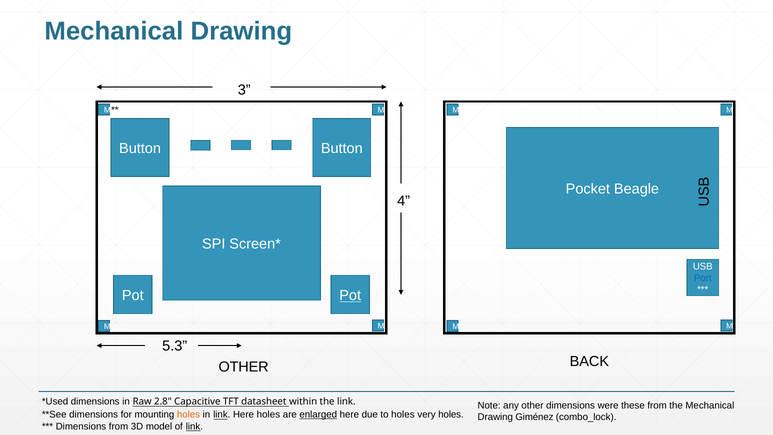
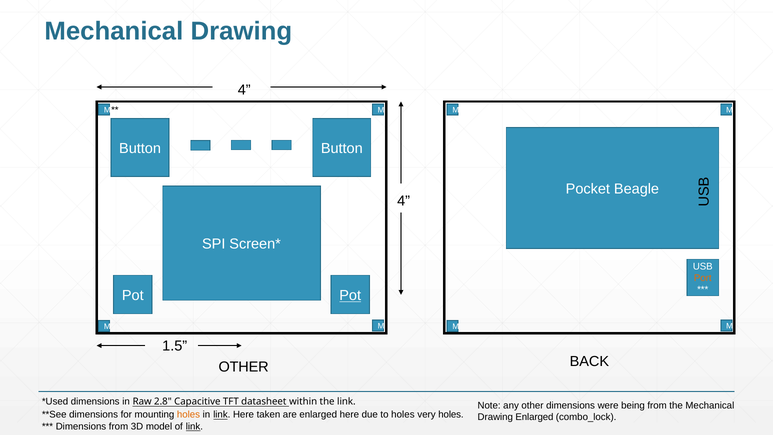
3 at (244, 90): 3 -> 4
Port colour: blue -> orange
5.3: 5.3 -> 1.5
these: these -> being
Here holes: holes -> taken
enlarged at (318, 415) underline: present -> none
Drawing Giménez: Giménez -> Enlarged
